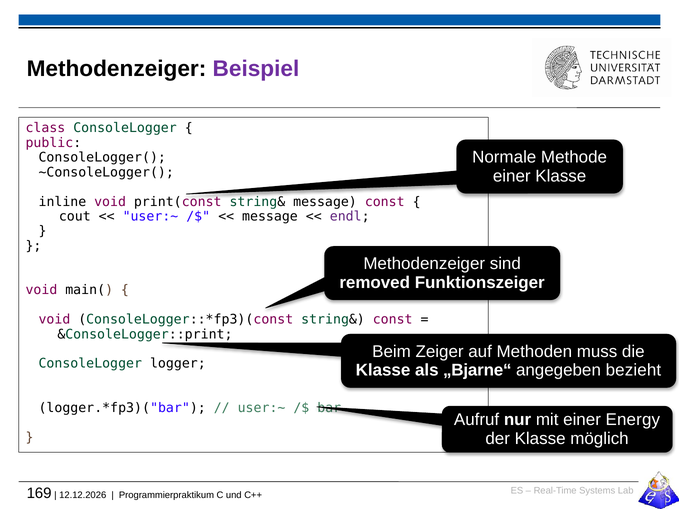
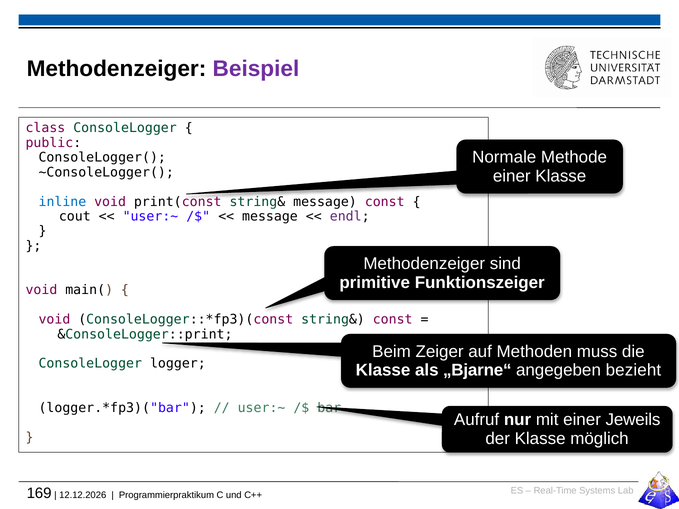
inline colour: black -> blue
removed: removed -> primitive
Energy: Energy -> Jeweils
